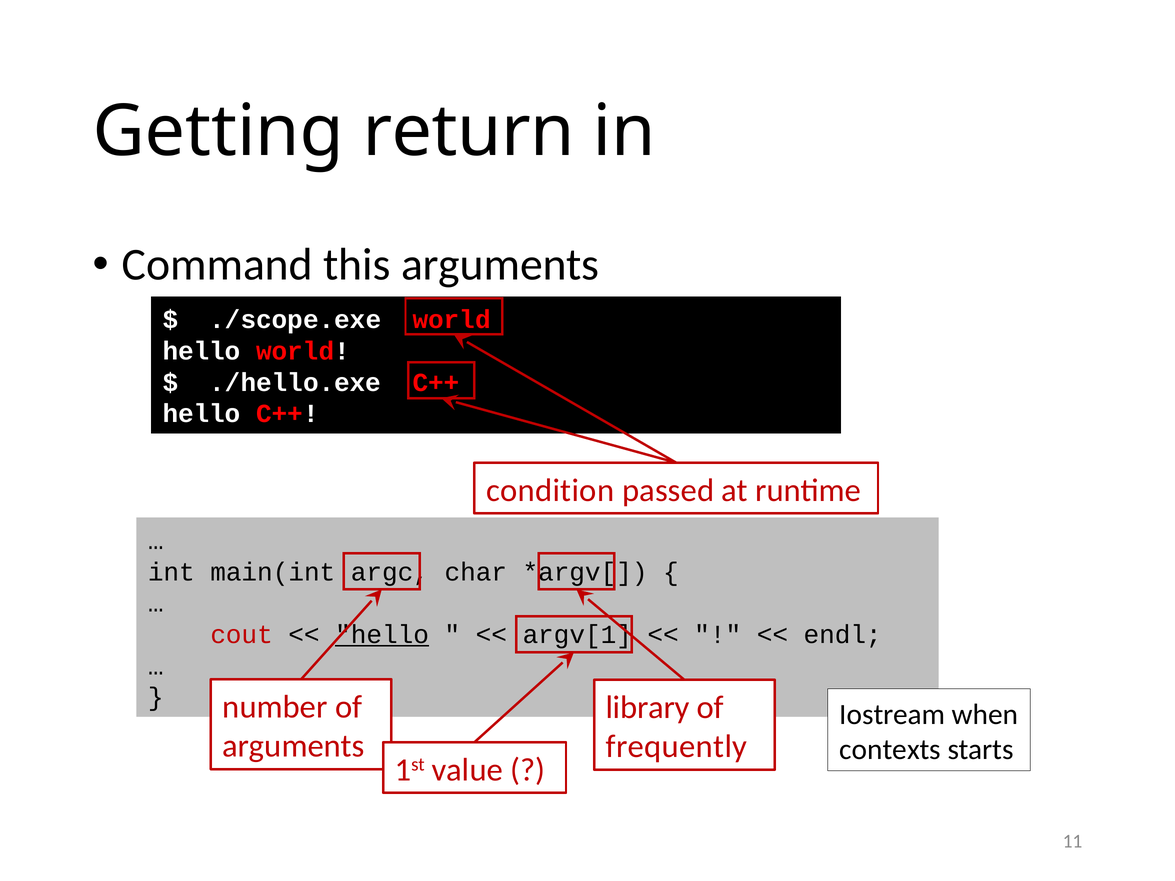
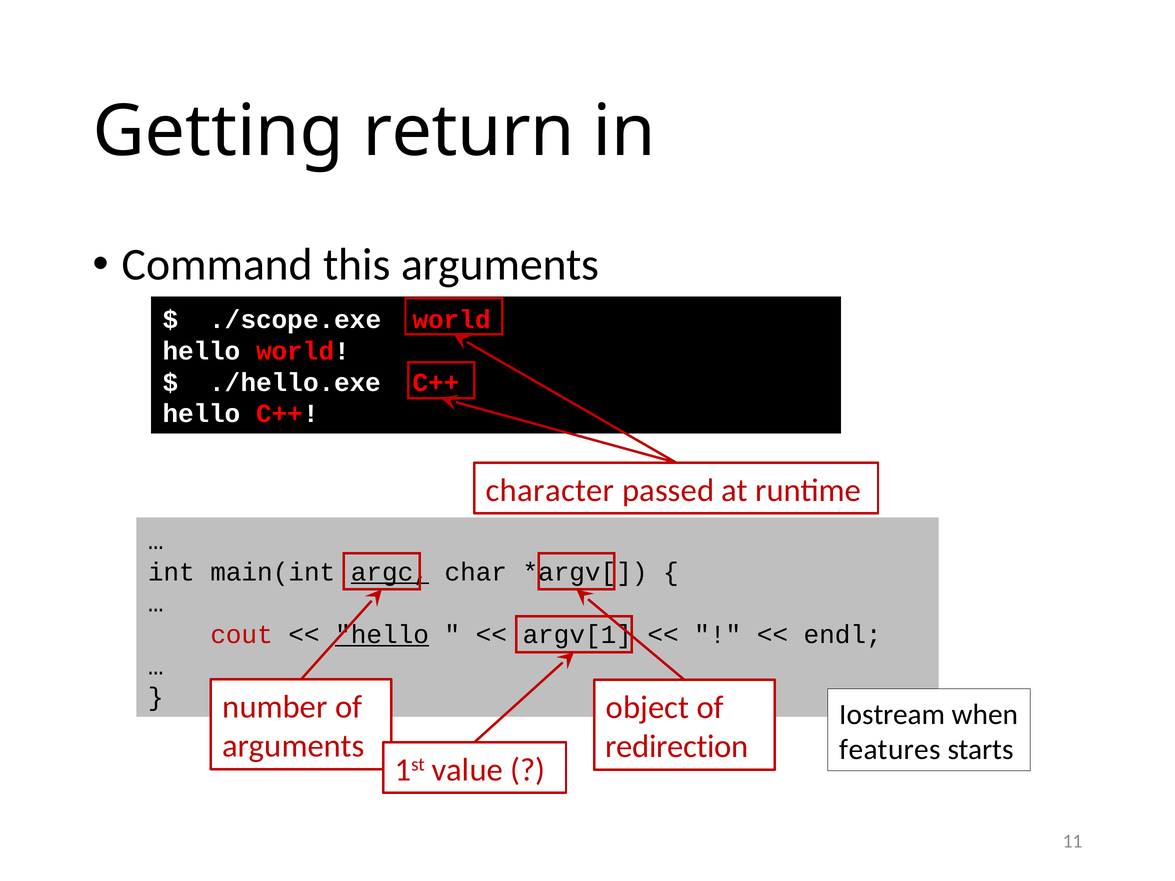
condition: condition -> character
argc underline: none -> present
library: library -> object
frequently: frequently -> redirection
contexts: contexts -> features
